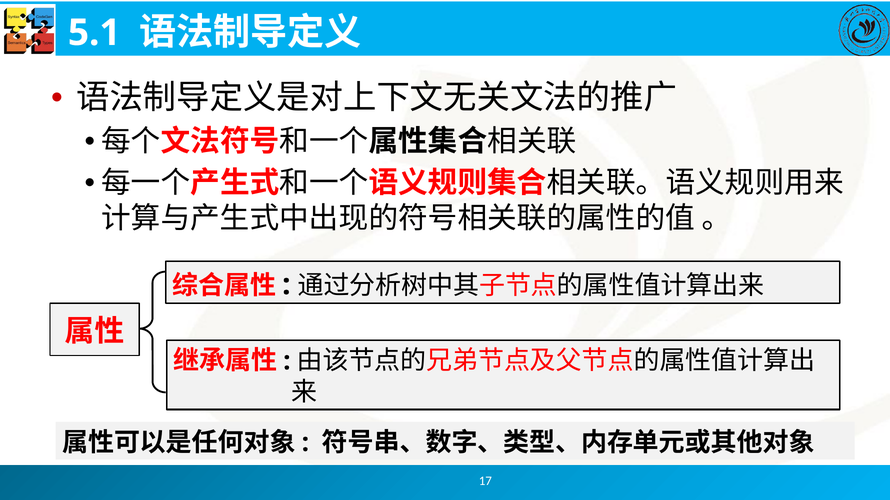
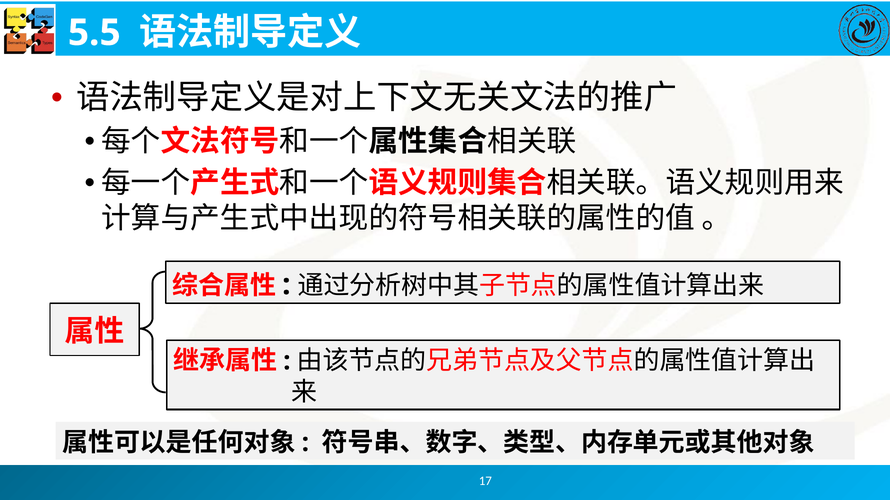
5.1: 5.1 -> 5.5
